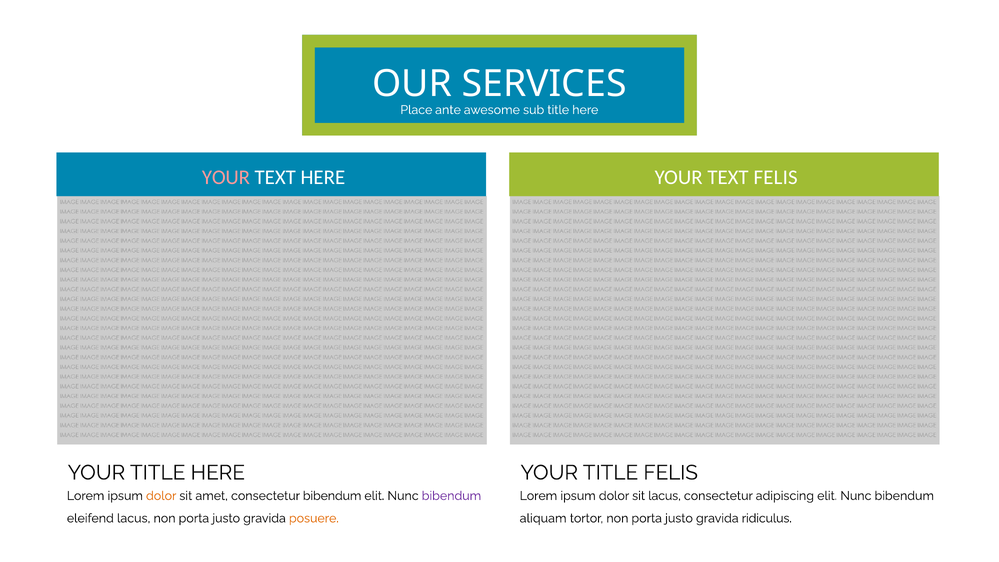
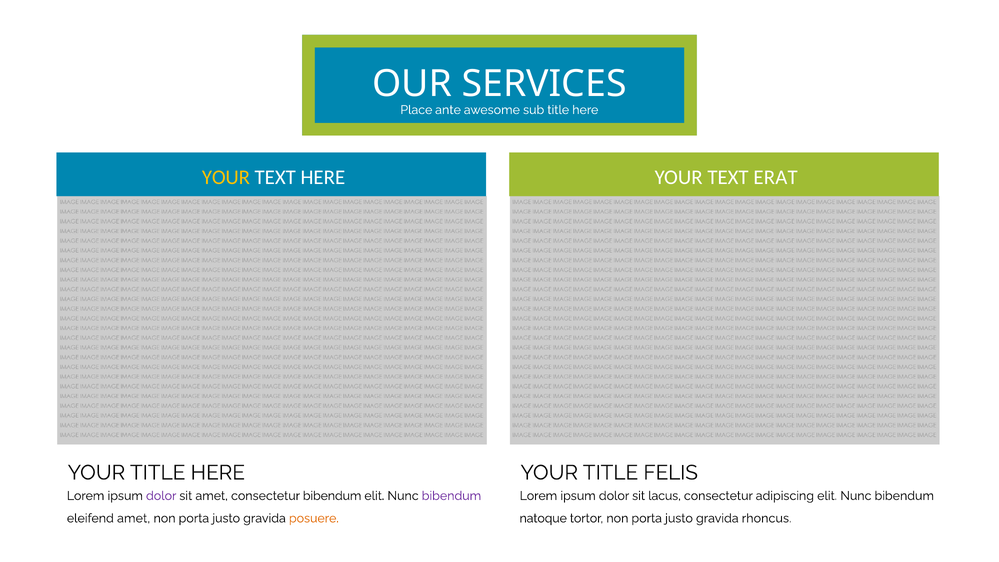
YOUR at (226, 177) colour: pink -> yellow
TEXT FELIS: FELIS -> ERAT
dolor at (161, 496) colour: orange -> purple
eleifend lacus: lacus -> amet
aliquam: aliquam -> natoque
ridiculus: ridiculus -> rhoncus
